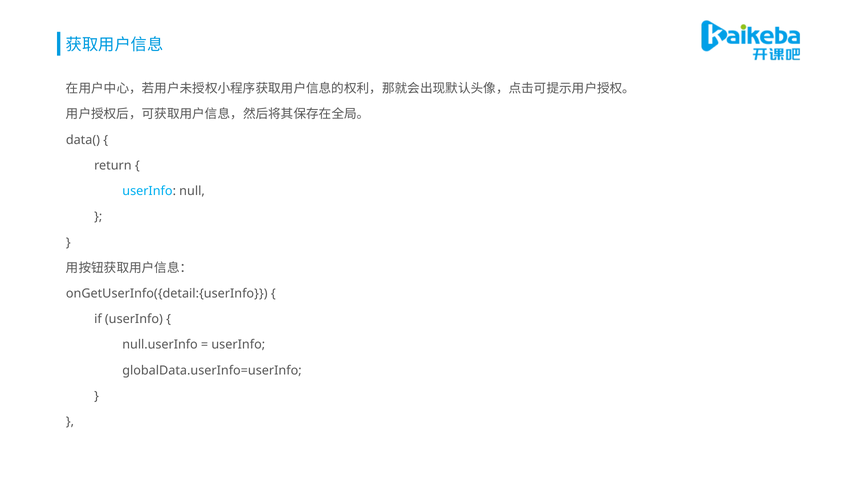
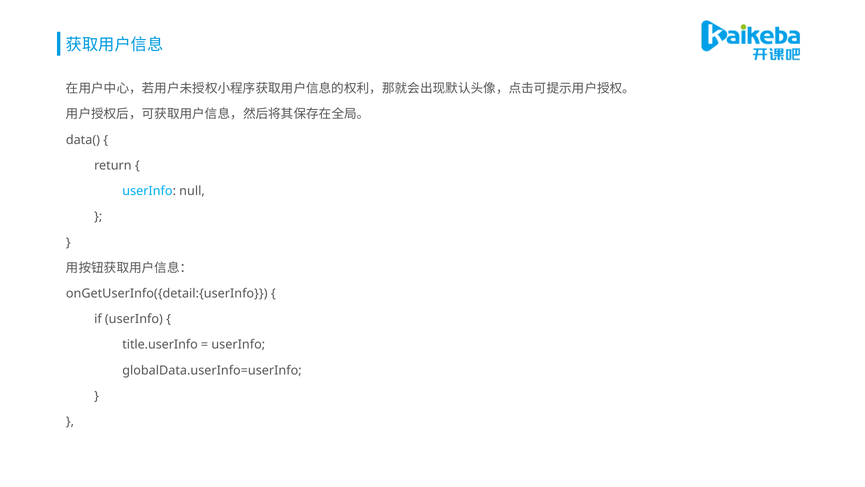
null.userInfo: null.userInfo -> title.userInfo
